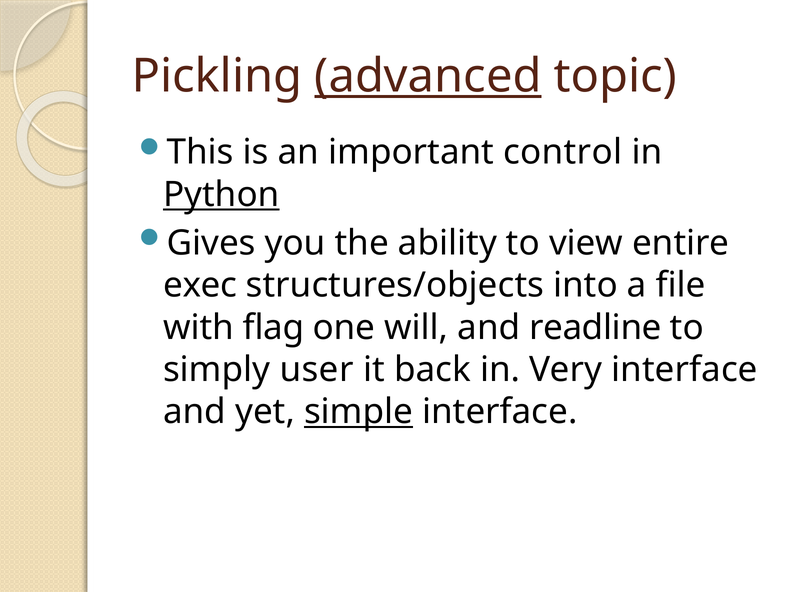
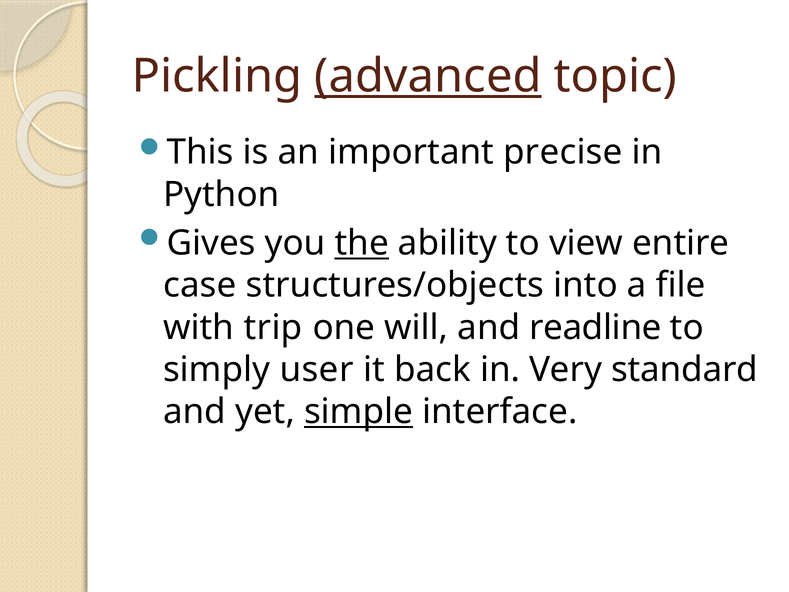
control: control -> precise
Python underline: present -> none
the underline: none -> present
exec: exec -> case
flag: flag -> trip
Very interface: interface -> standard
